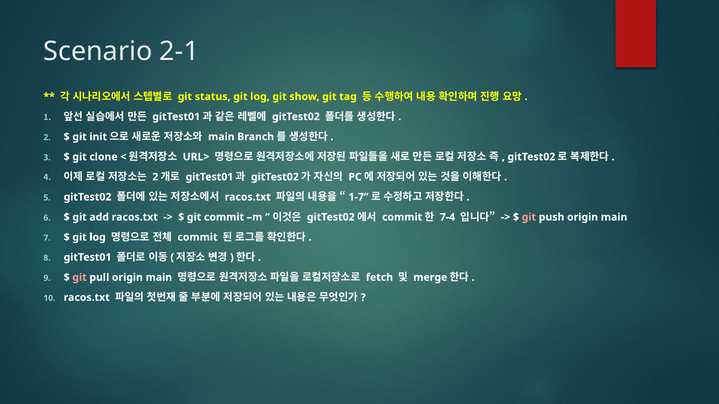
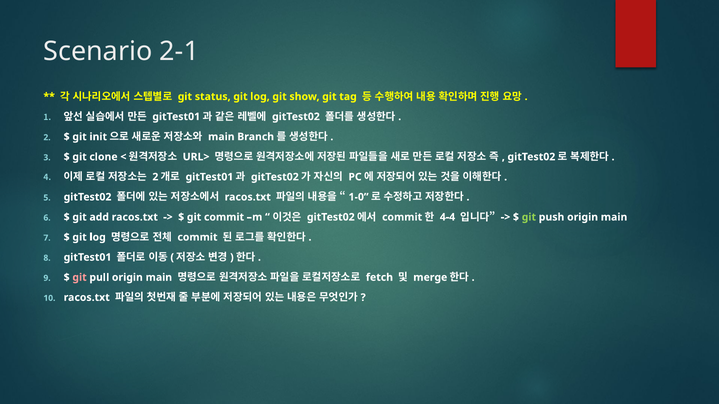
1-7: 1-7 -> 1-0
7-4: 7-4 -> 4-4
git at (529, 217) colour: pink -> light green
